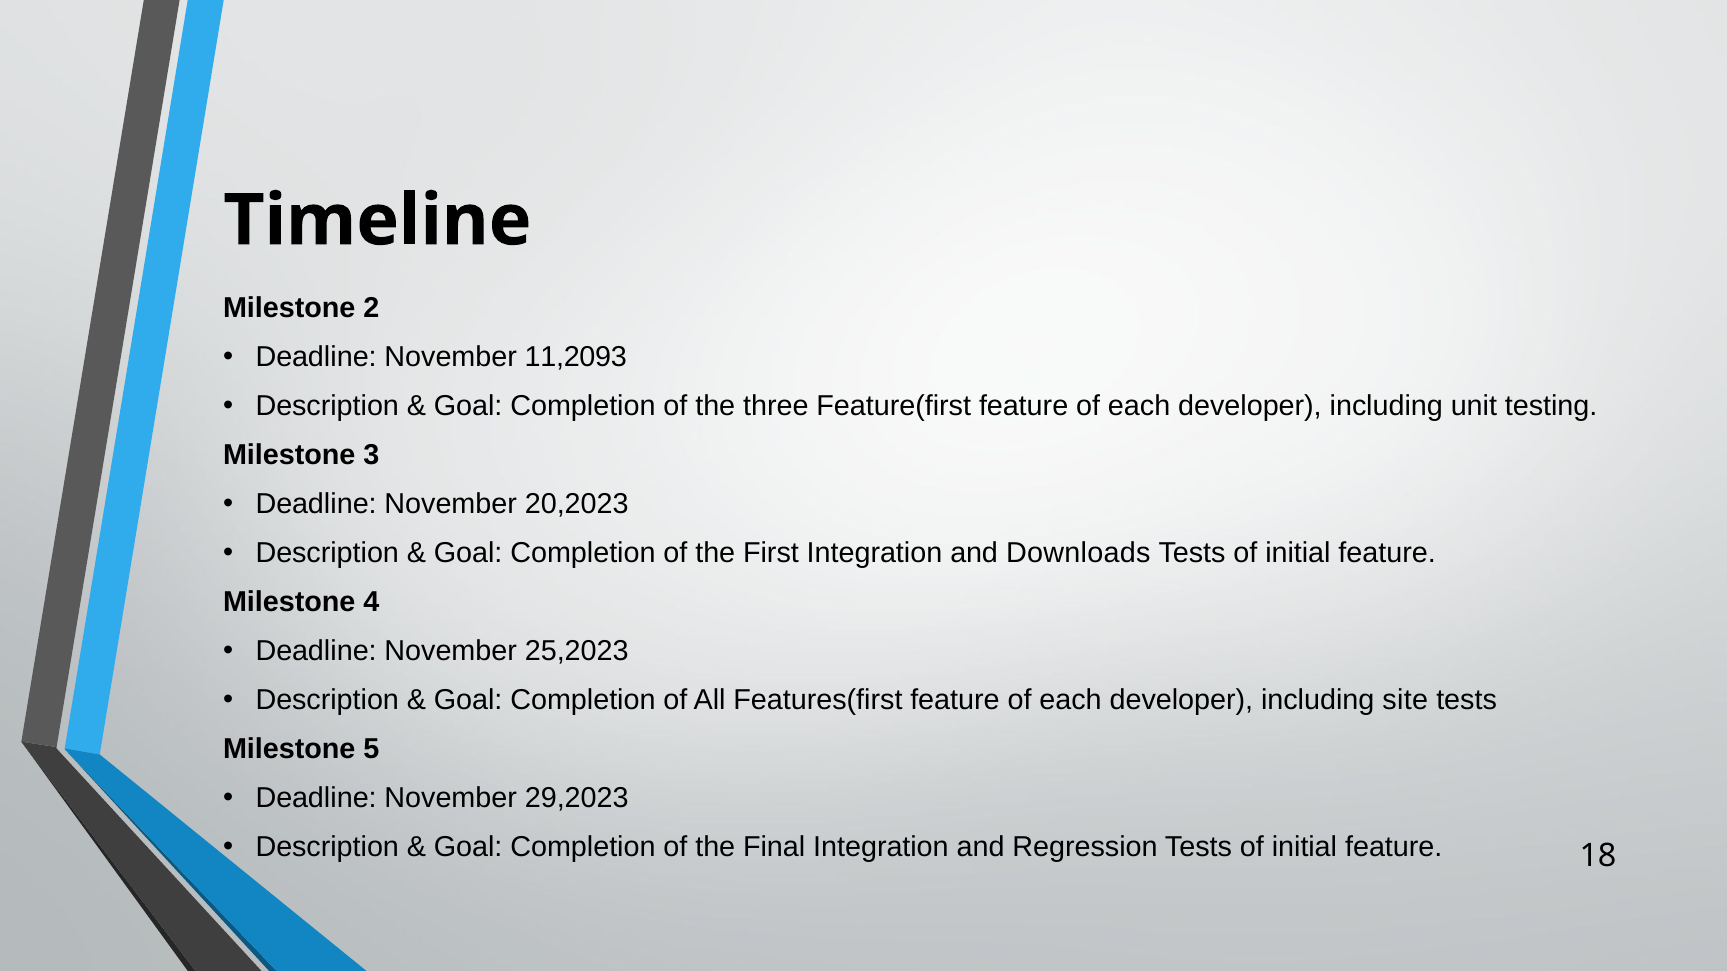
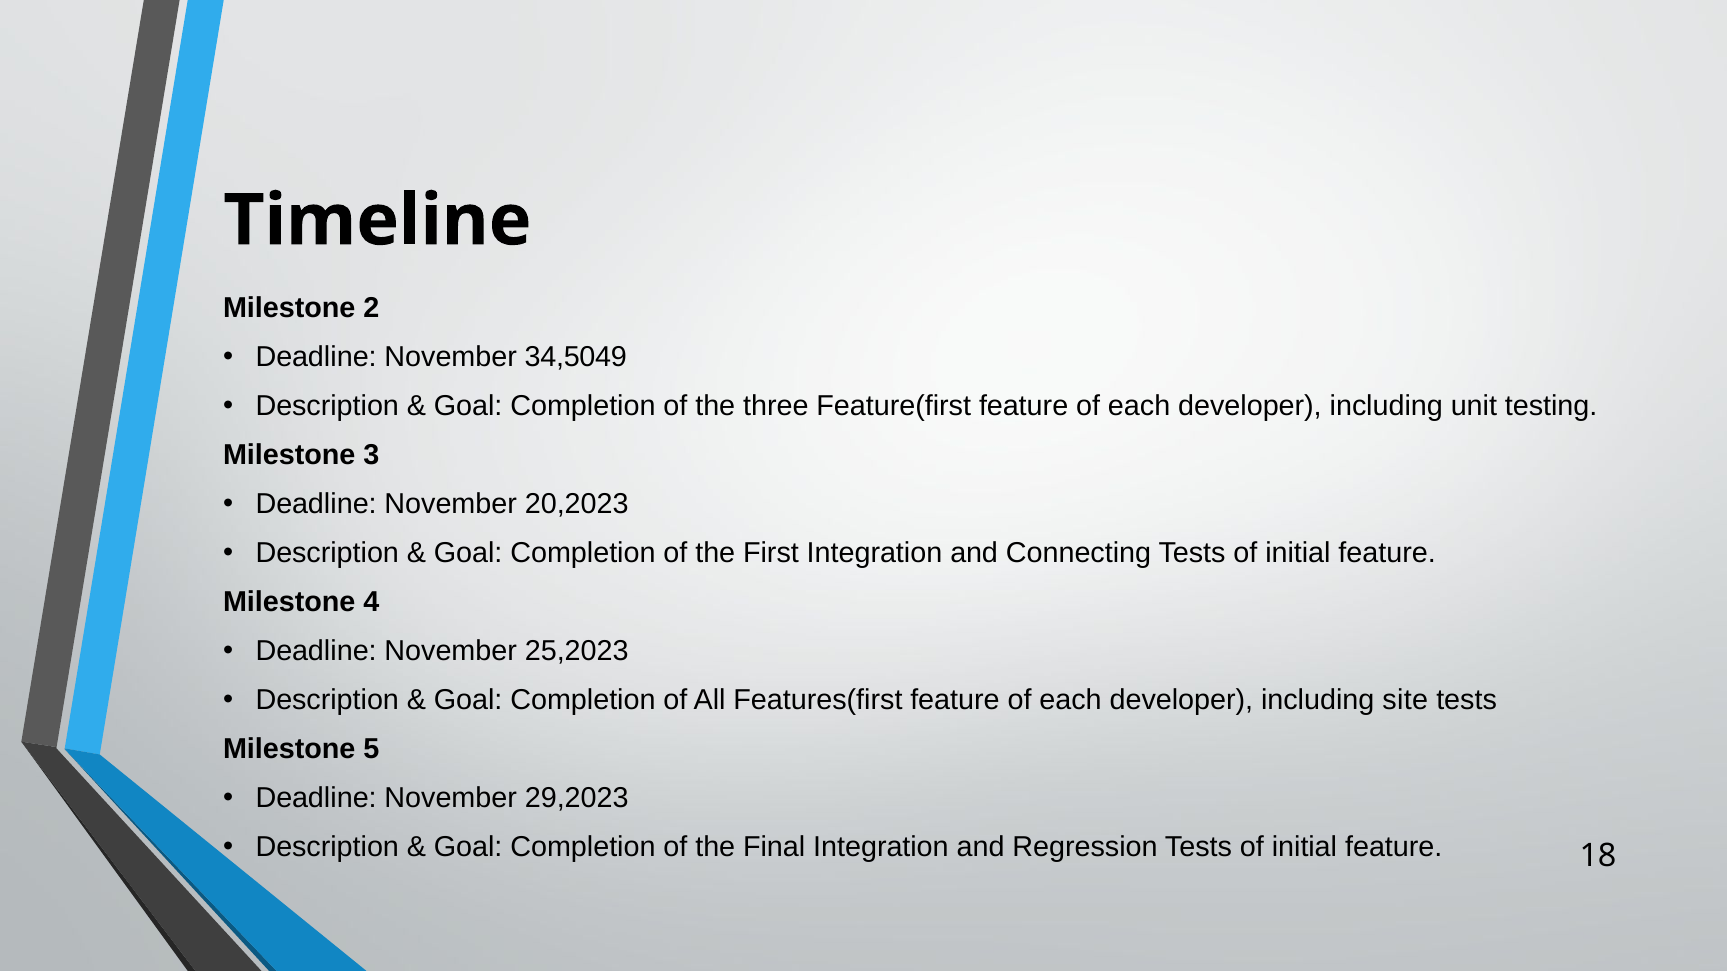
11,2093: 11,2093 -> 34,5049
Downloads: Downloads -> Connecting
